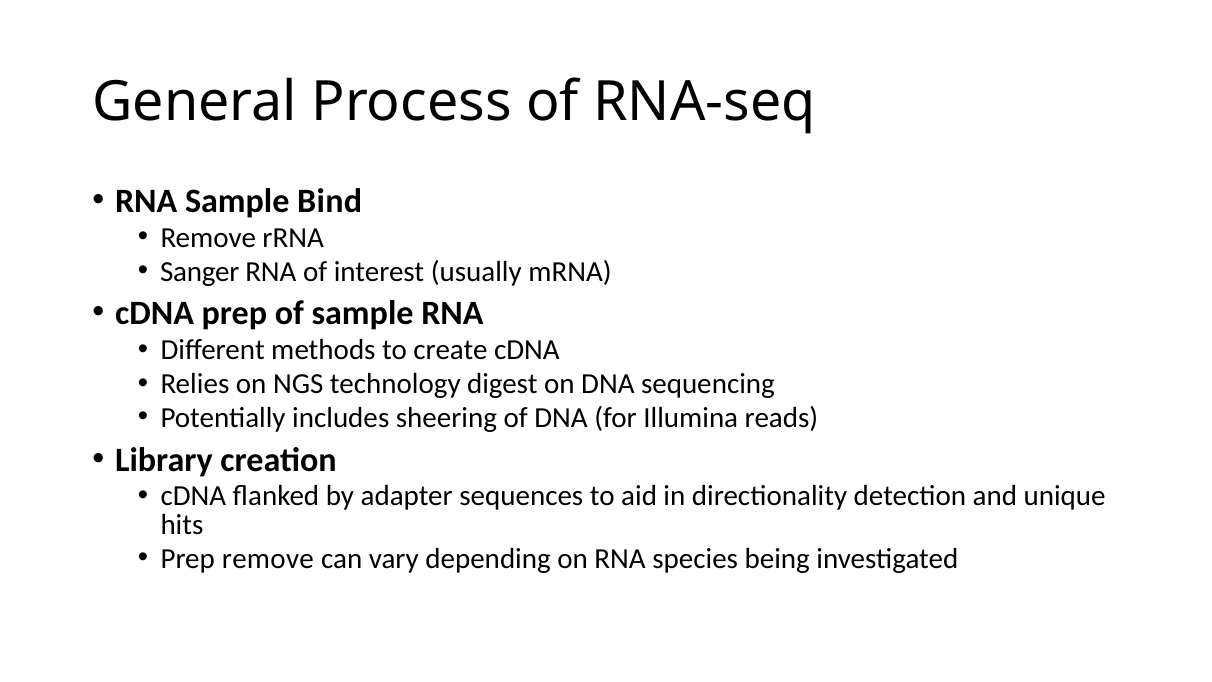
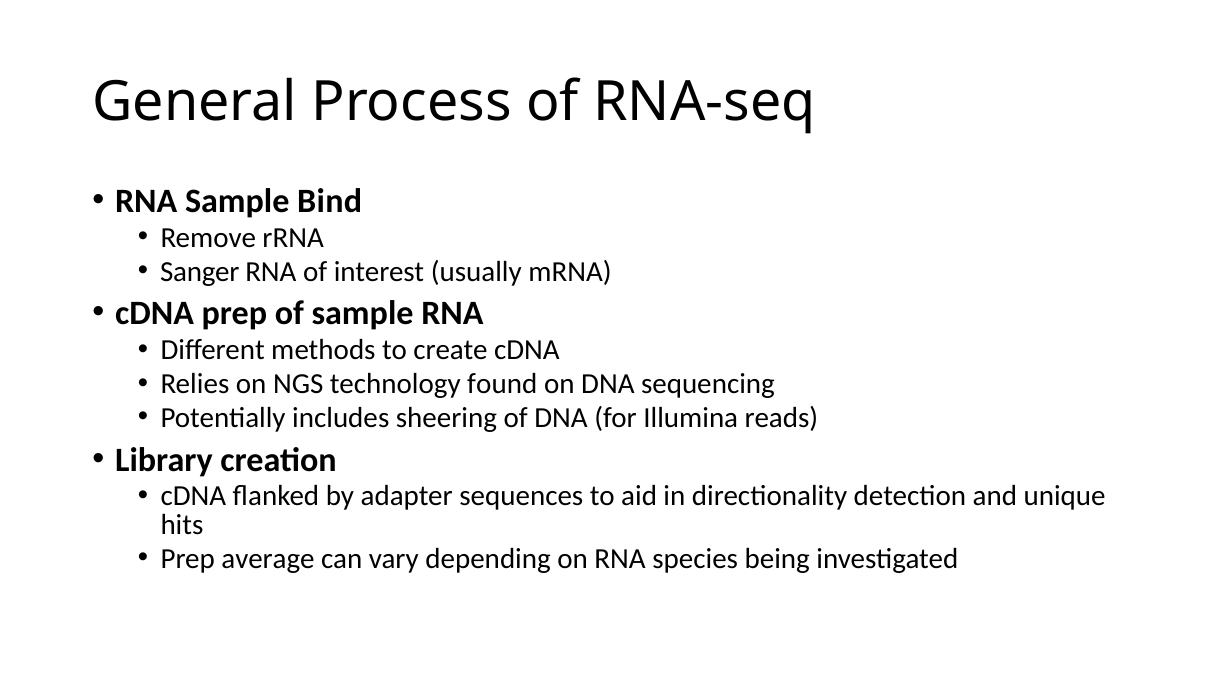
digest: digest -> found
Prep remove: remove -> average
